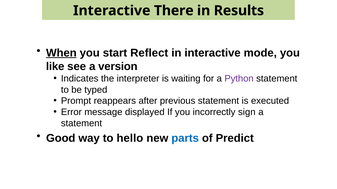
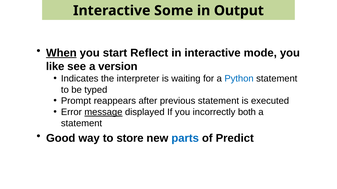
There: There -> Some
Results: Results -> Output
Python colour: purple -> blue
message underline: none -> present
sign: sign -> both
hello: hello -> store
